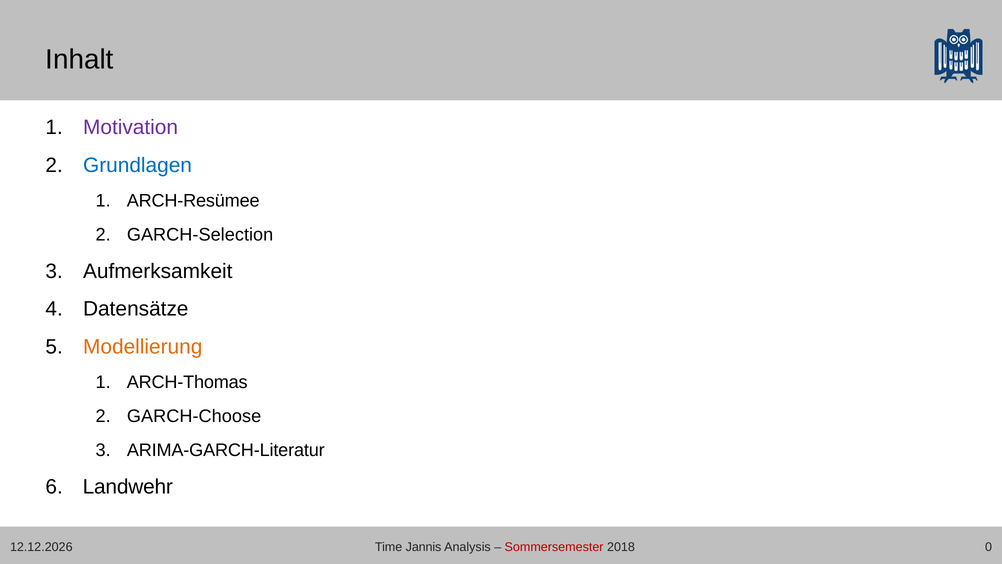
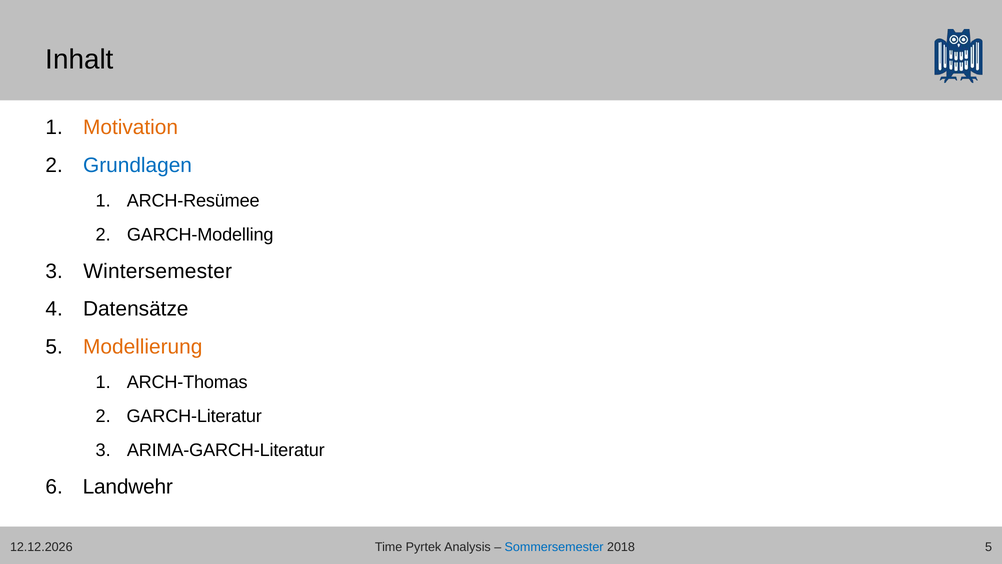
Motivation colour: purple -> orange
GARCH-Selection: GARCH-Selection -> GARCH-Modelling
Aufmerksamkeit: Aufmerksamkeit -> Wintersemester
GARCH-Choose: GARCH-Choose -> GARCH-Literatur
Jannis: Jannis -> Pyrtek
Sommersemester colour: red -> blue
2018 0: 0 -> 5
